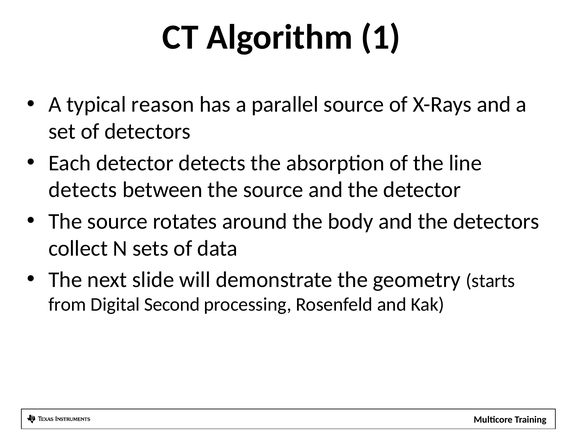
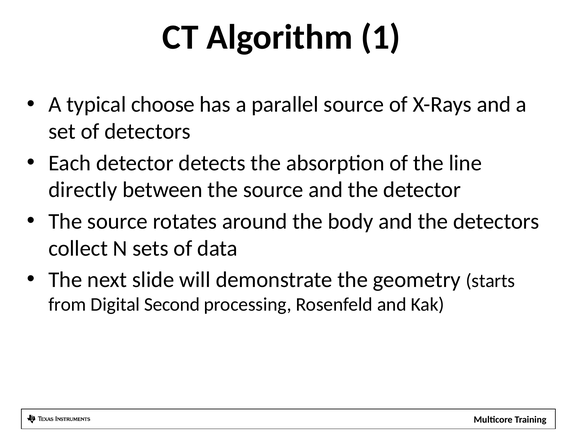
reason: reason -> choose
detects at (83, 190): detects -> directly
